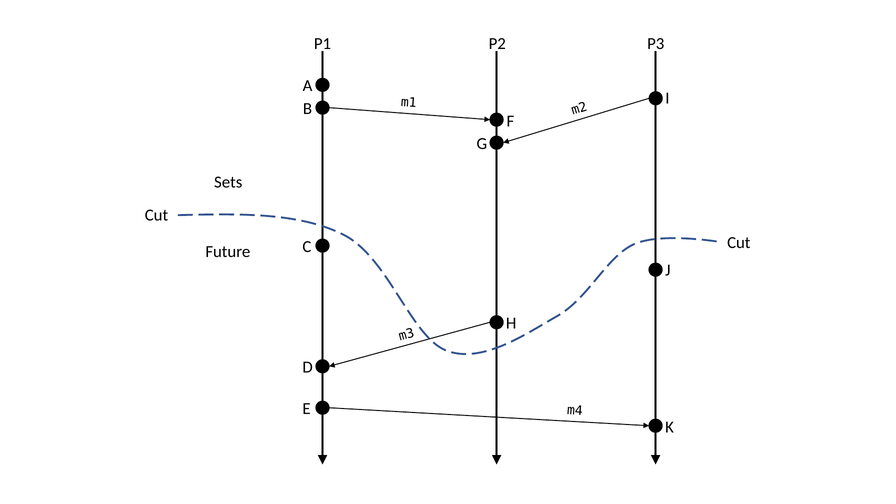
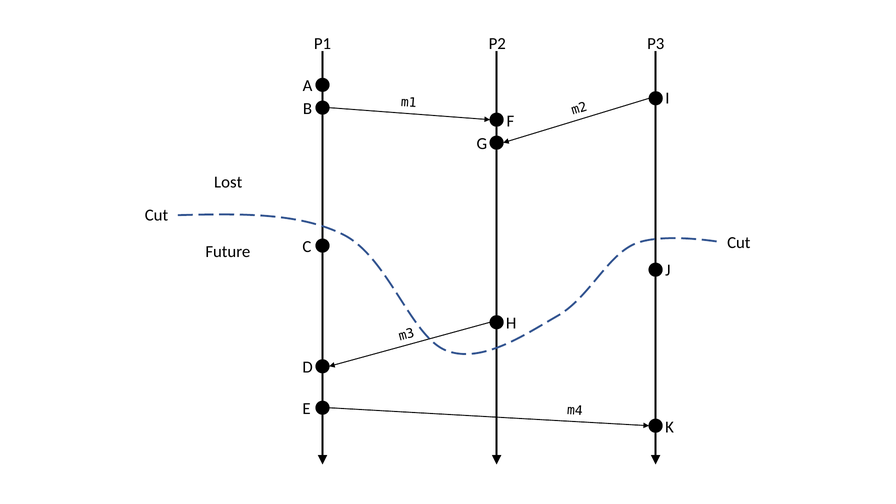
Sets: Sets -> Lost
